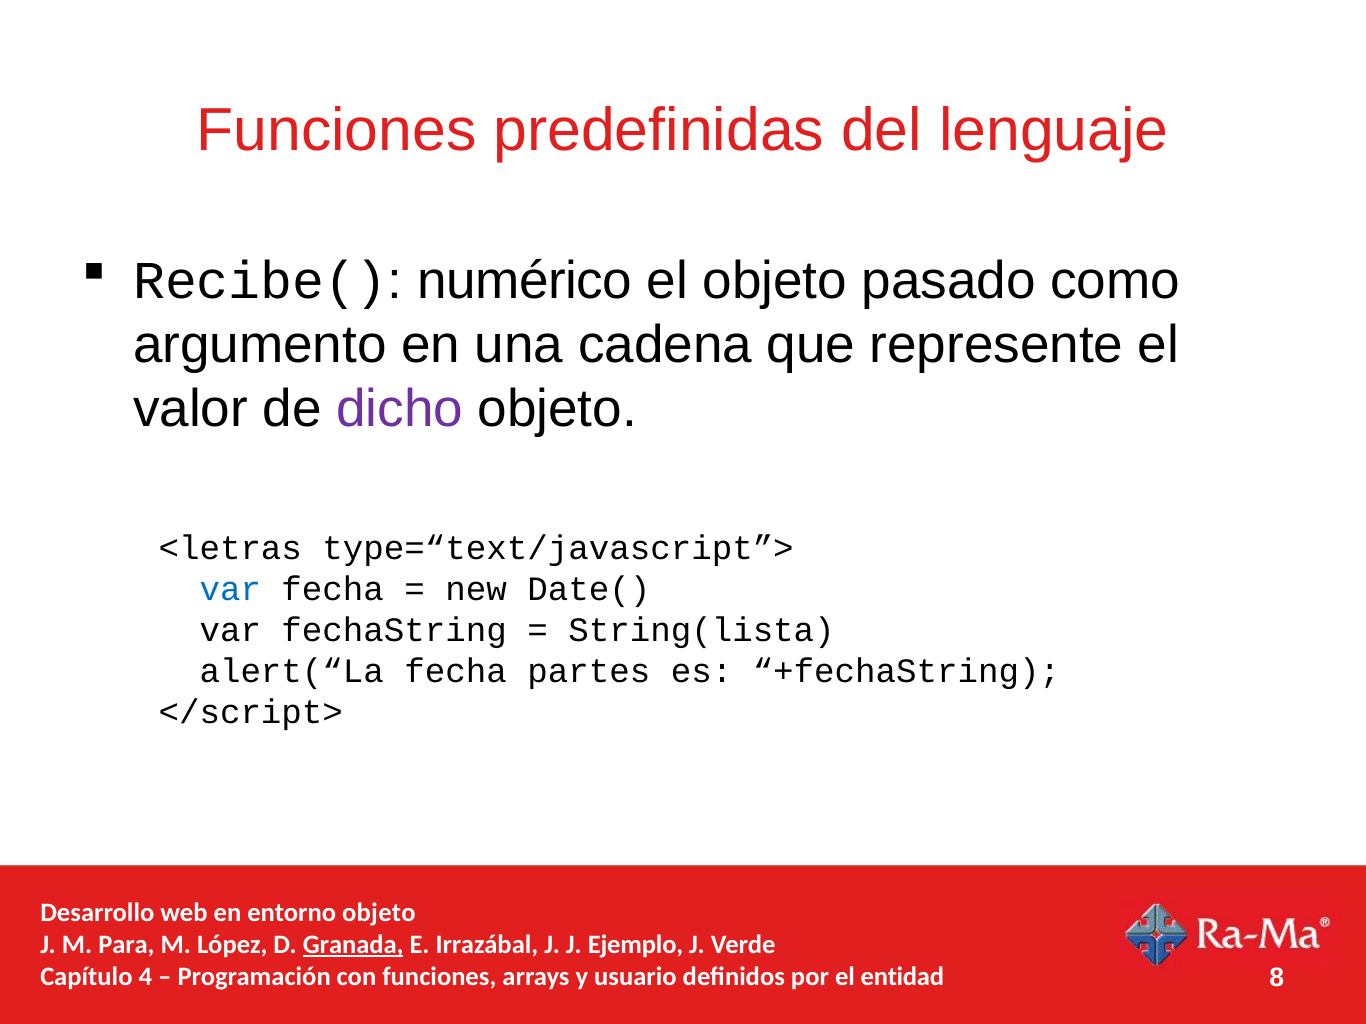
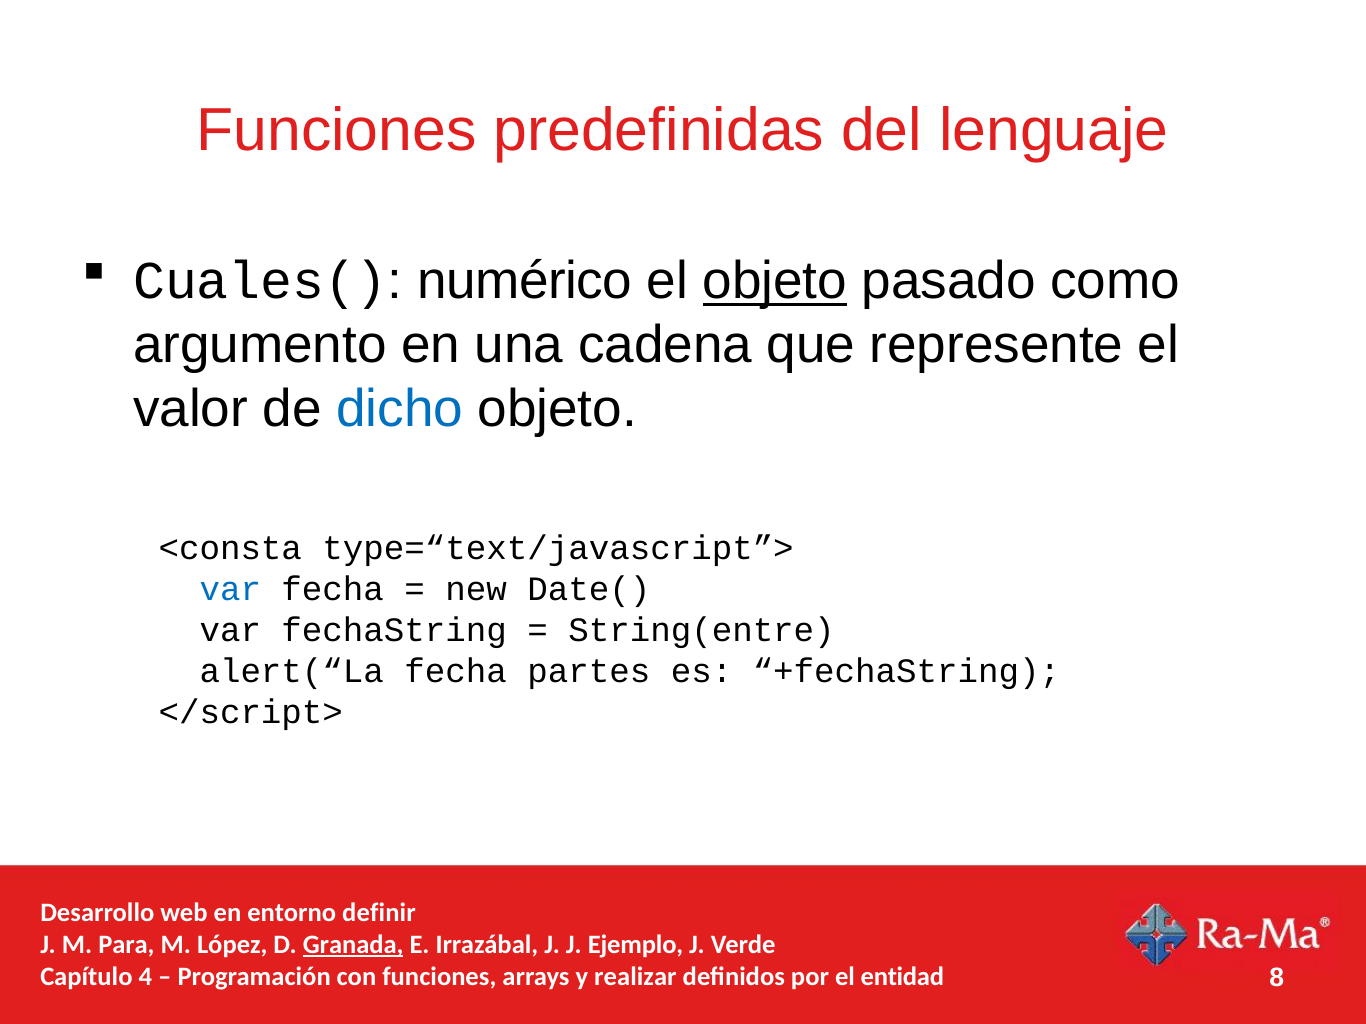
Recibe(: Recibe( -> Cuales(
objeto at (775, 281) underline: none -> present
dicho colour: purple -> blue
<letras: <letras -> <consta
String(lista: String(lista -> String(entre
entorno objeto: objeto -> definir
usuario: usuario -> realizar
